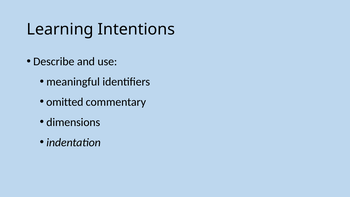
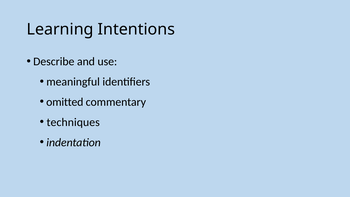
dimensions: dimensions -> techniques
